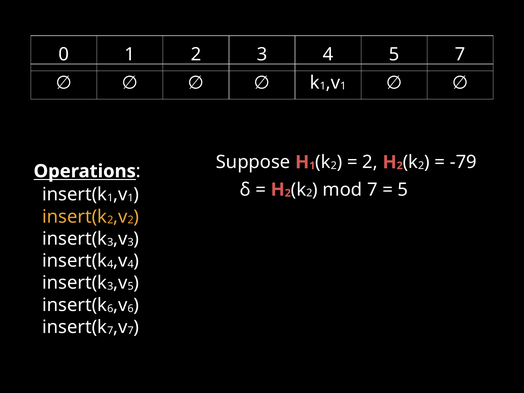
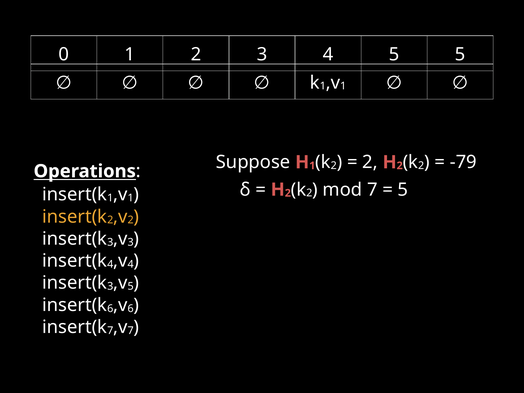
5 7: 7 -> 5
